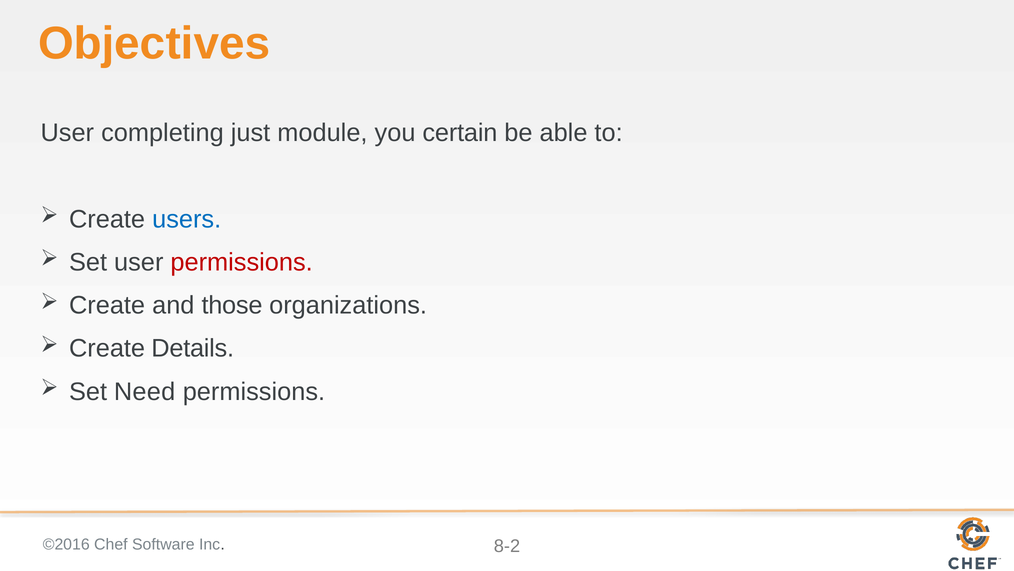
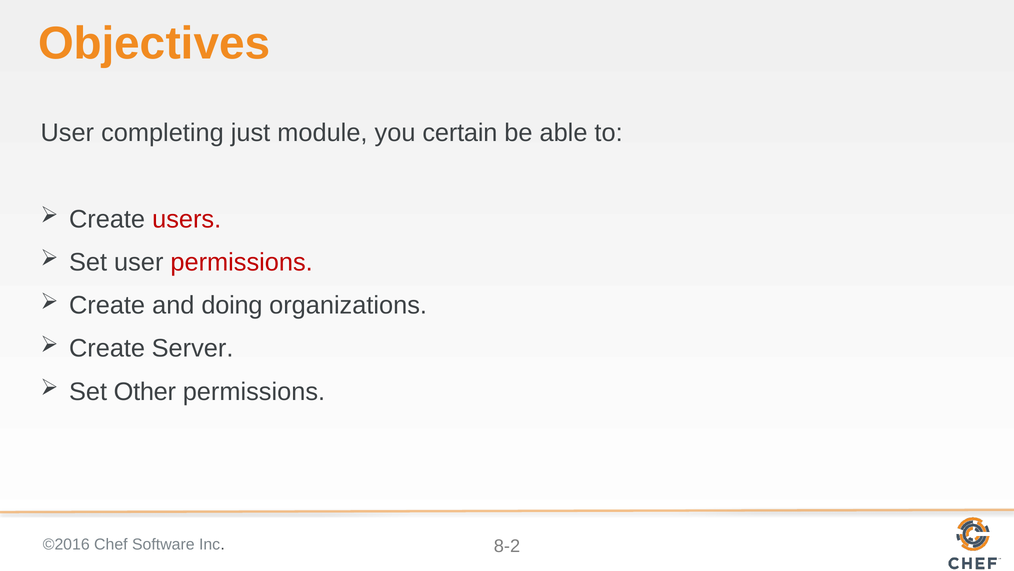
users colour: blue -> red
those: those -> doing
Details: Details -> Server
Need: Need -> Other
